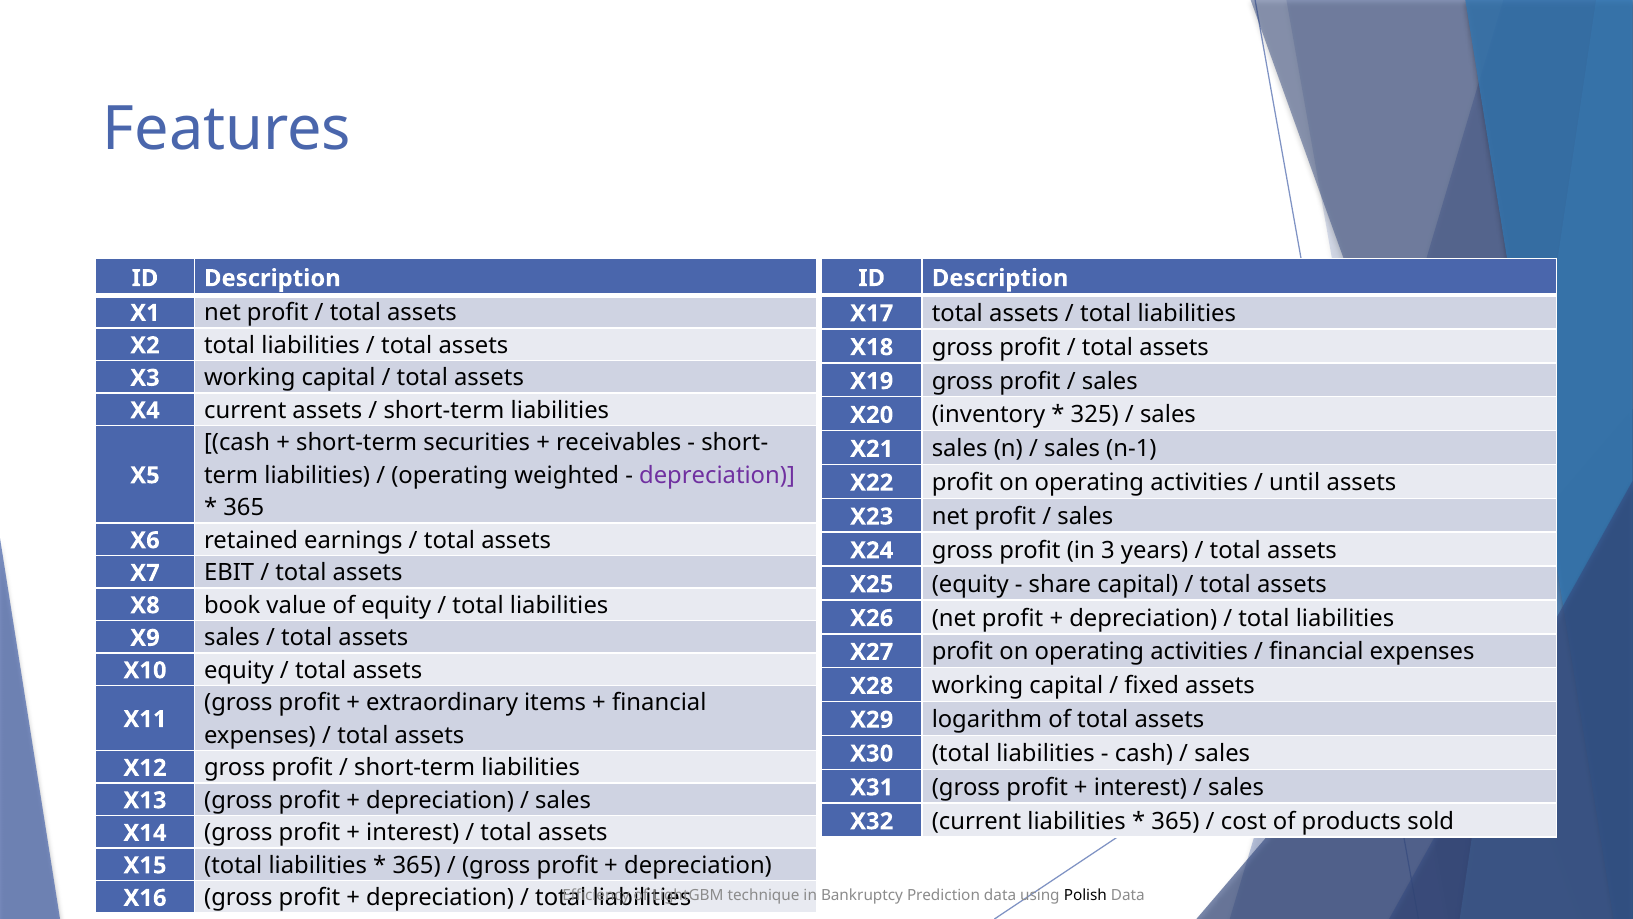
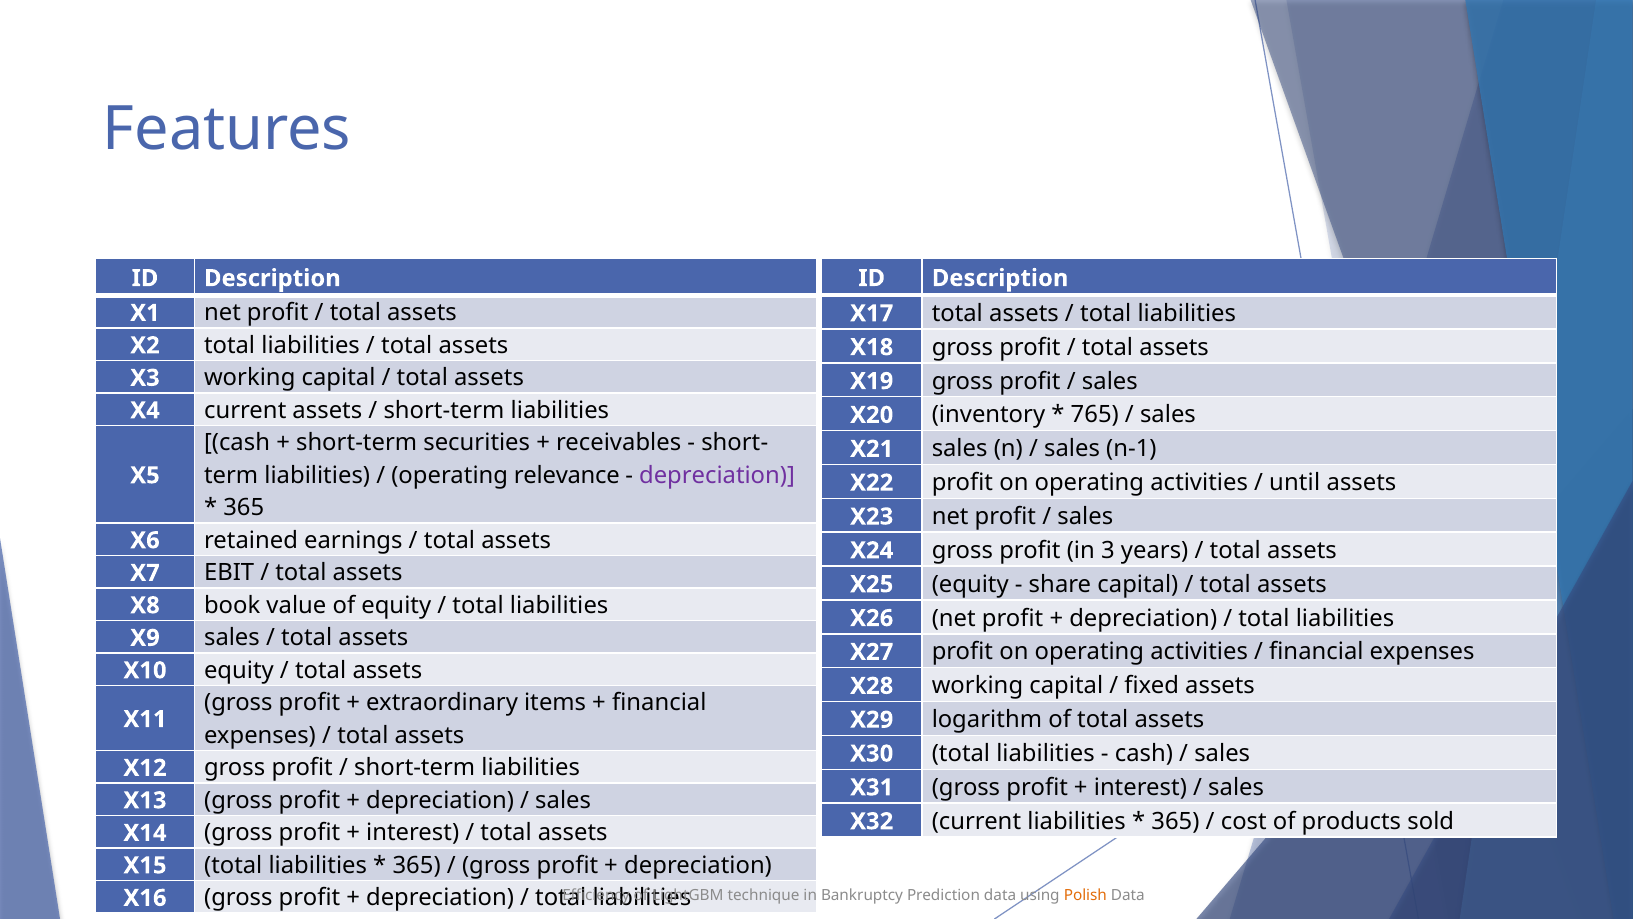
325: 325 -> 765
weighted: weighted -> relevance
Polish colour: black -> orange
